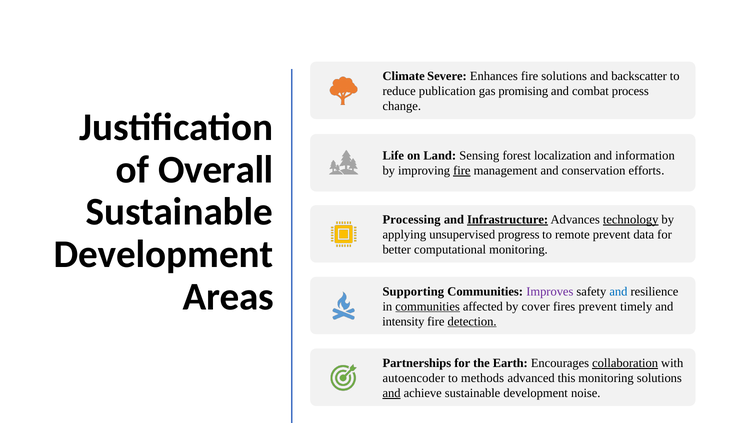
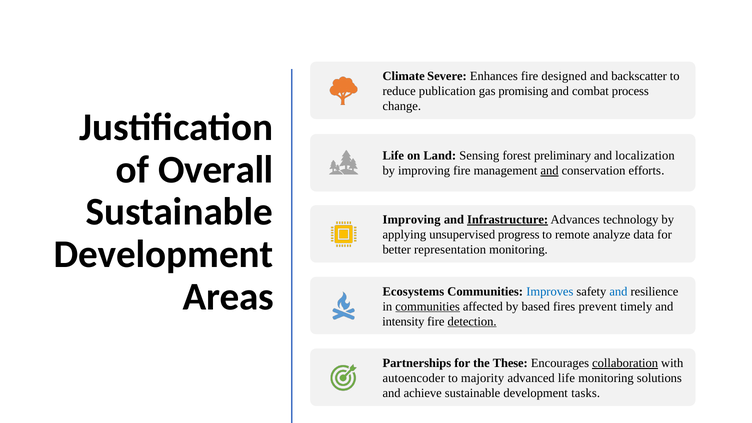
fire solutions: solutions -> designed
localization: localization -> preliminary
information: information -> localization
fire at (462, 171) underline: present -> none
and at (550, 171) underline: none -> present
Processing at (412, 220): Processing -> Improving
technology underline: present -> none
remote prevent: prevent -> analyze
computational: computational -> representation
Supporting: Supporting -> Ecosystems
Improves colour: purple -> blue
cover: cover -> based
Earth: Earth -> These
methods: methods -> majority
advanced this: this -> life
and at (392, 393) underline: present -> none
noise: noise -> tasks
